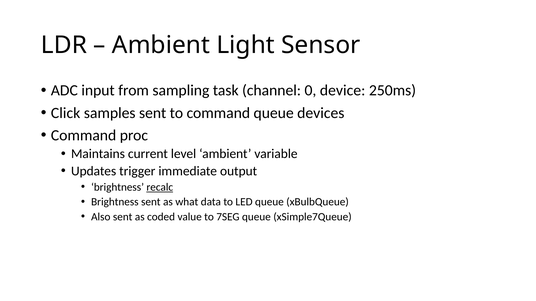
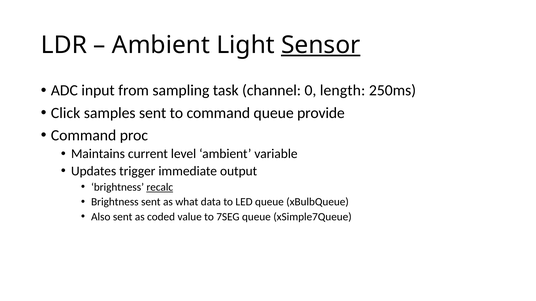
Sensor underline: none -> present
device: device -> length
devices: devices -> provide
